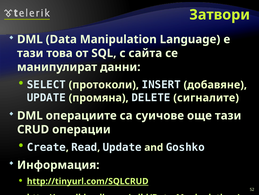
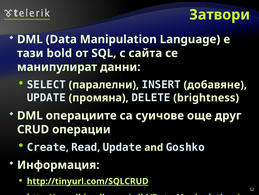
това: това -> bold
протоколи: протоколи -> паралелни
сигналите: сигналите -> brightness
още тази: тази -> друг
